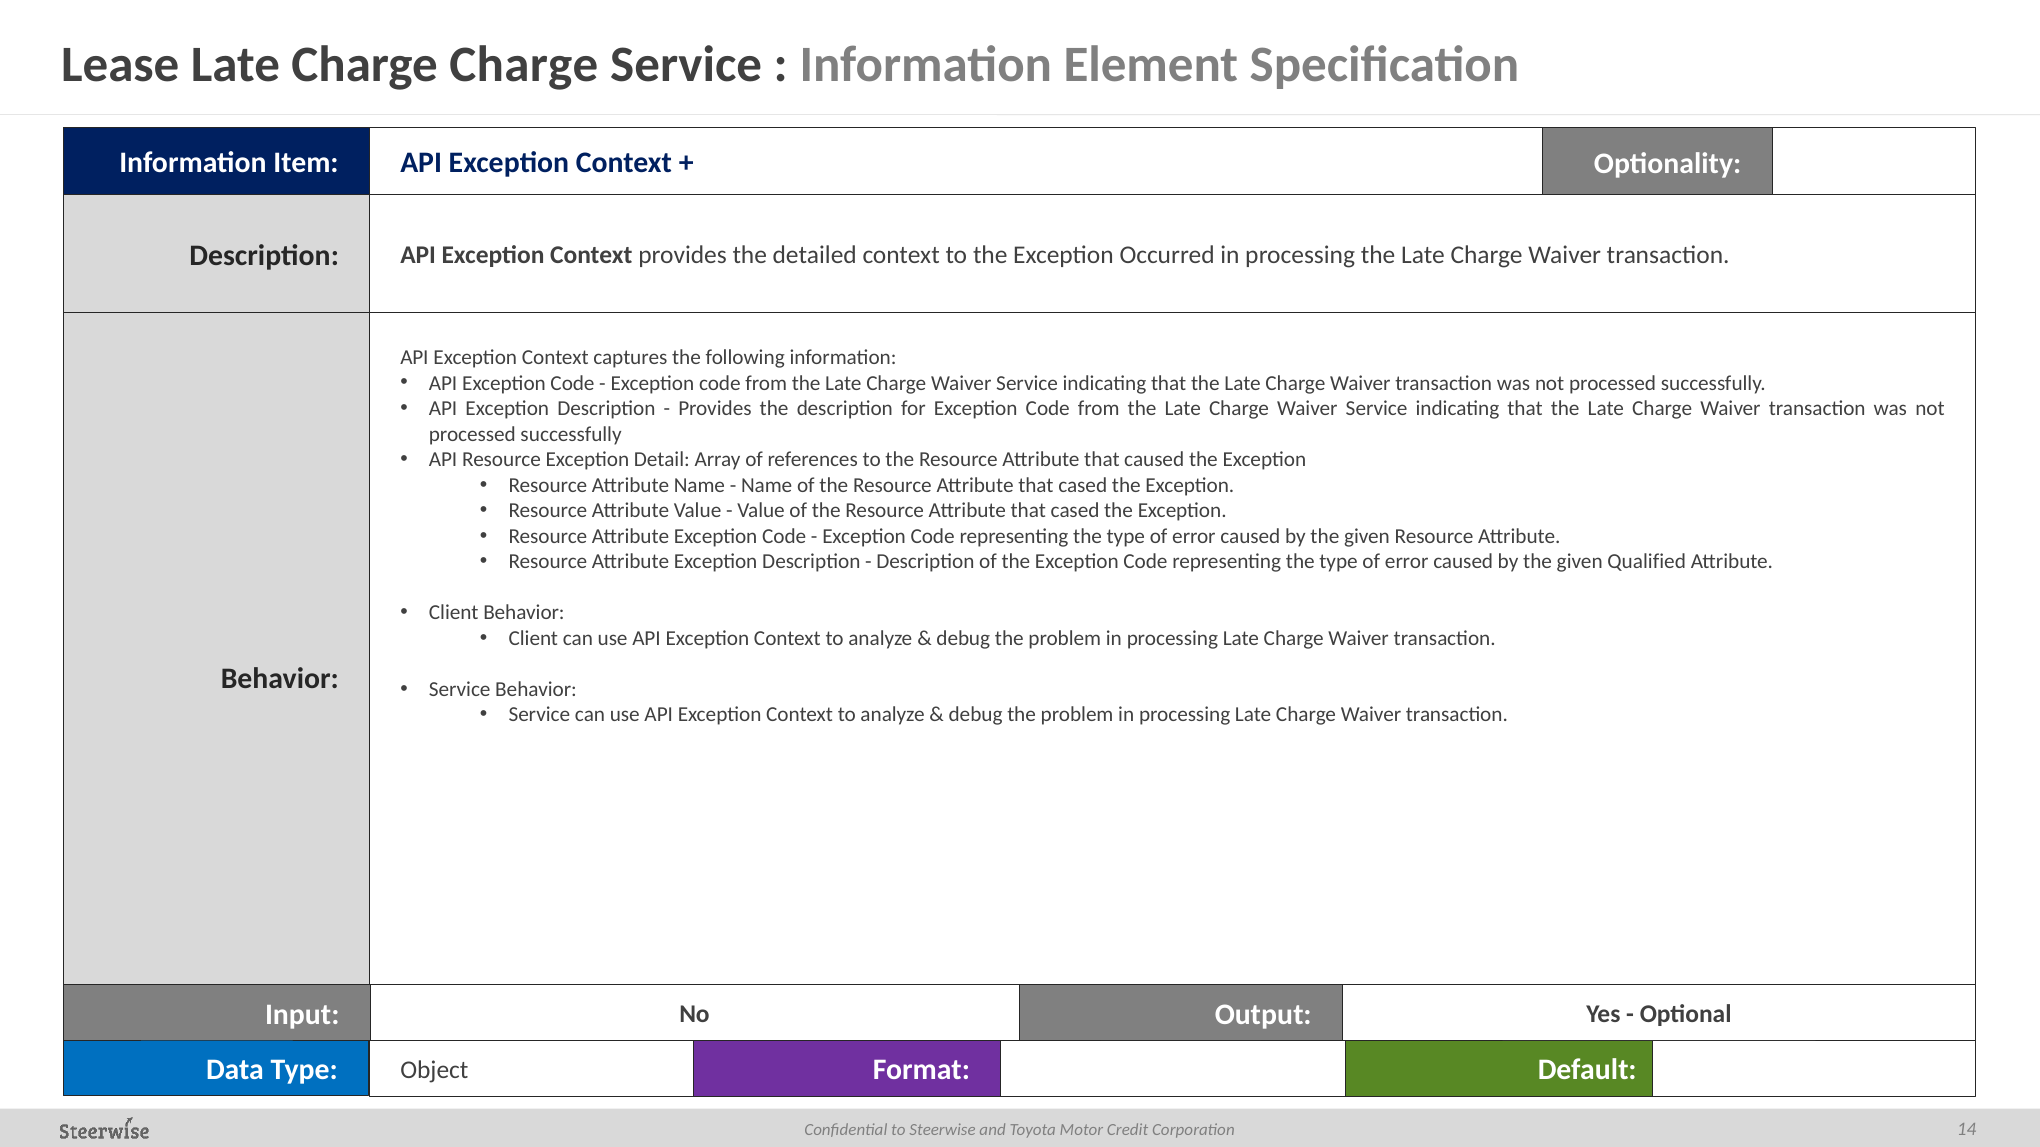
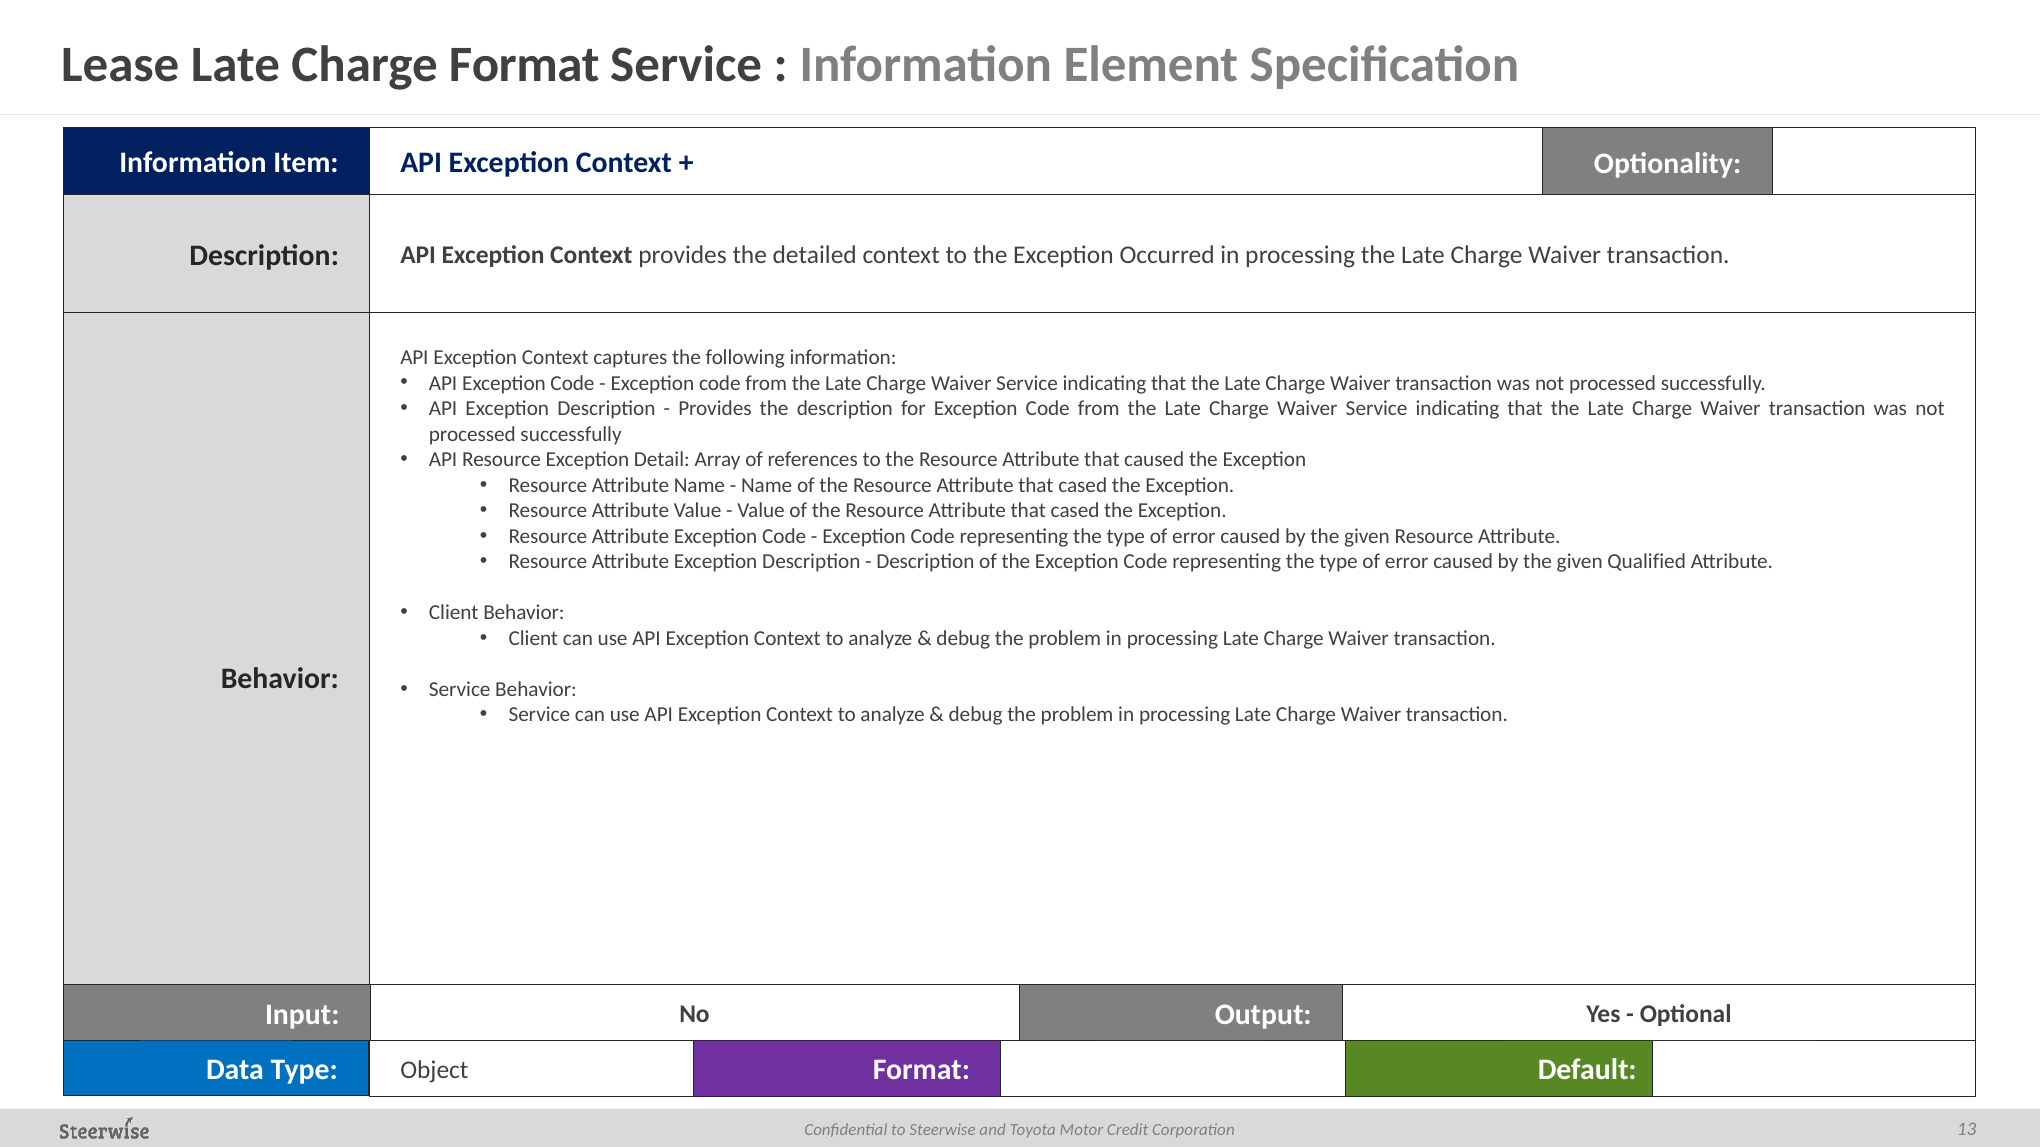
Charge Charge: Charge -> Format
14: 14 -> 13
